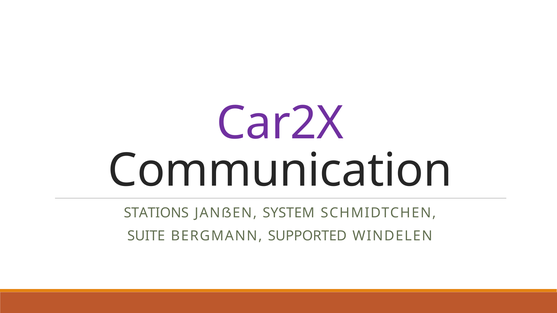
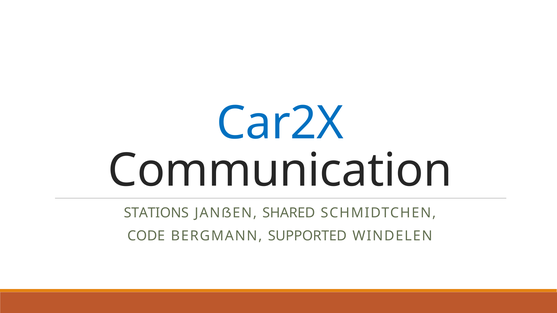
Car2X colour: purple -> blue
SYSTEM: SYSTEM -> SHARED
SUITE: SUITE -> CODE
